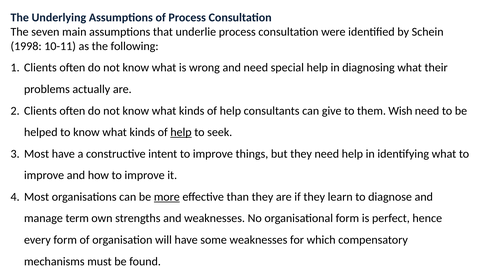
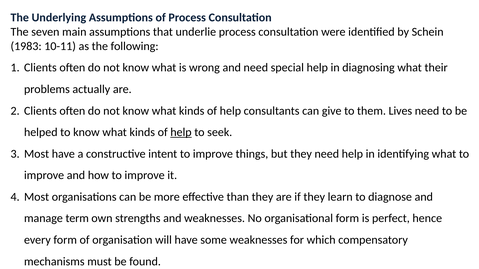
1998: 1998 -> 1983
Wish: Wish -> Lives
more underline: present -> none
